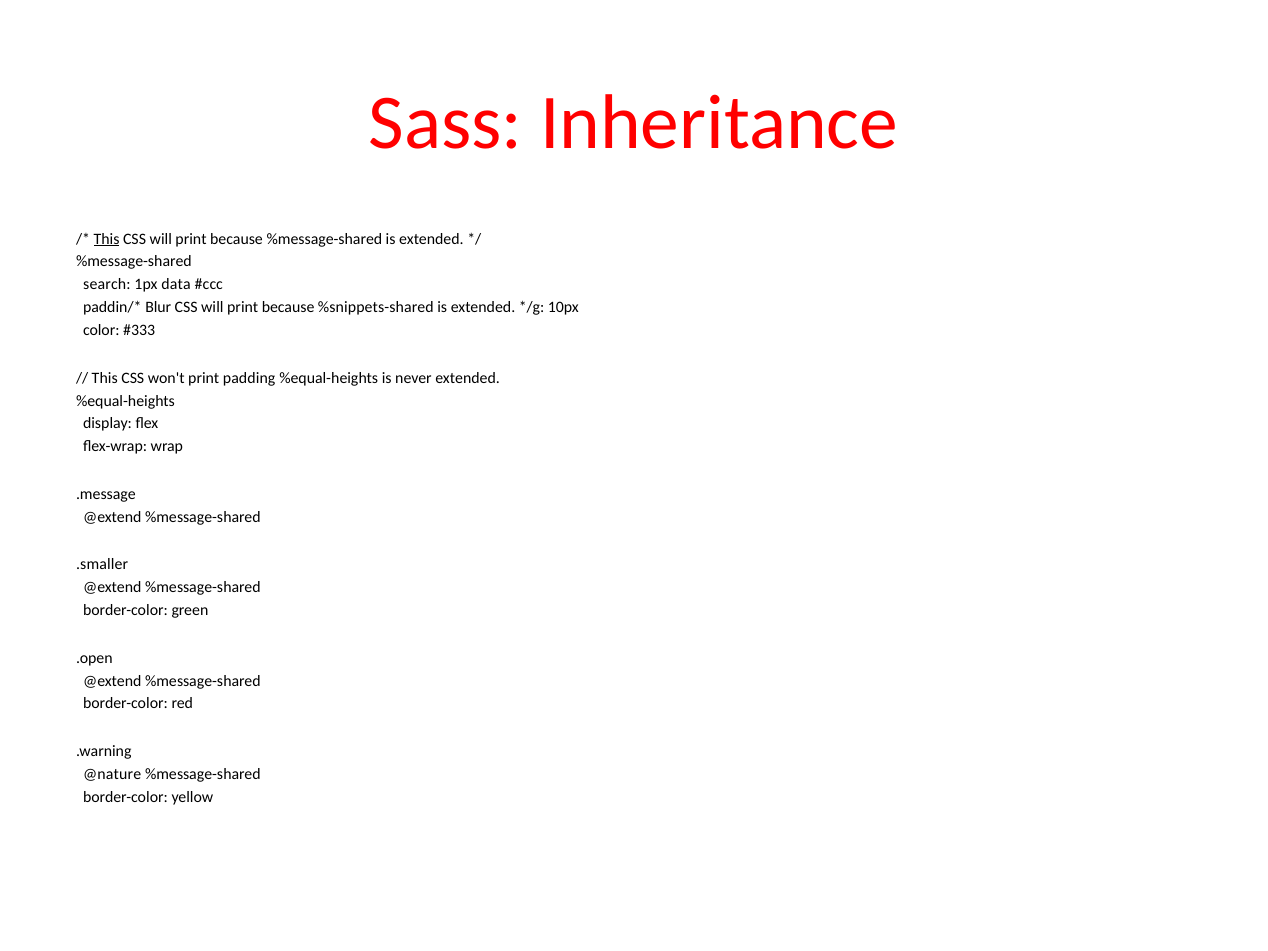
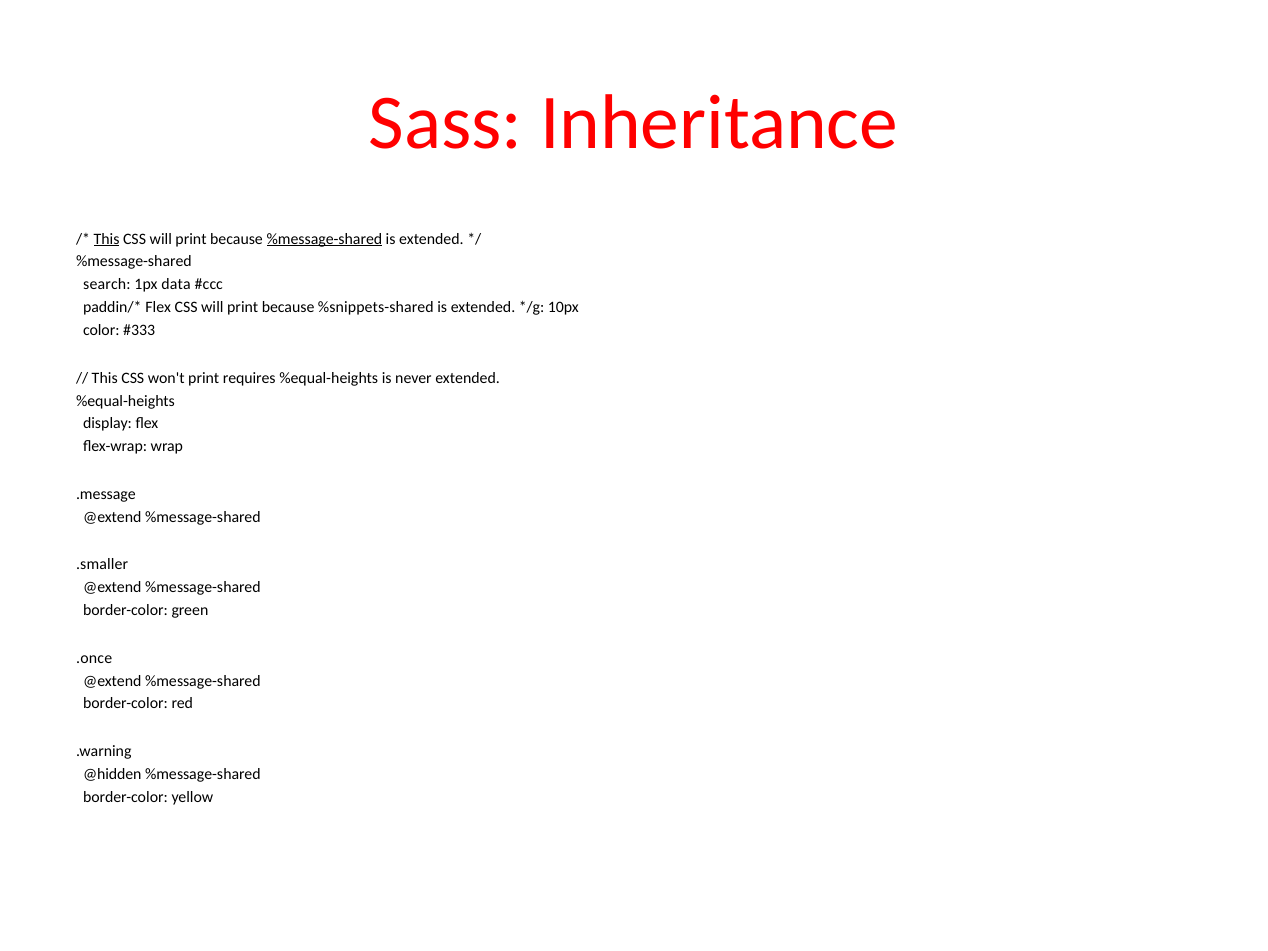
%message-shared at (324, 239) underline: none -> present
Blur at (158, 307): Blur -> Flex
padding: padding -> requires
.open: .open -> .once
@nature: @nature -> @hidden
